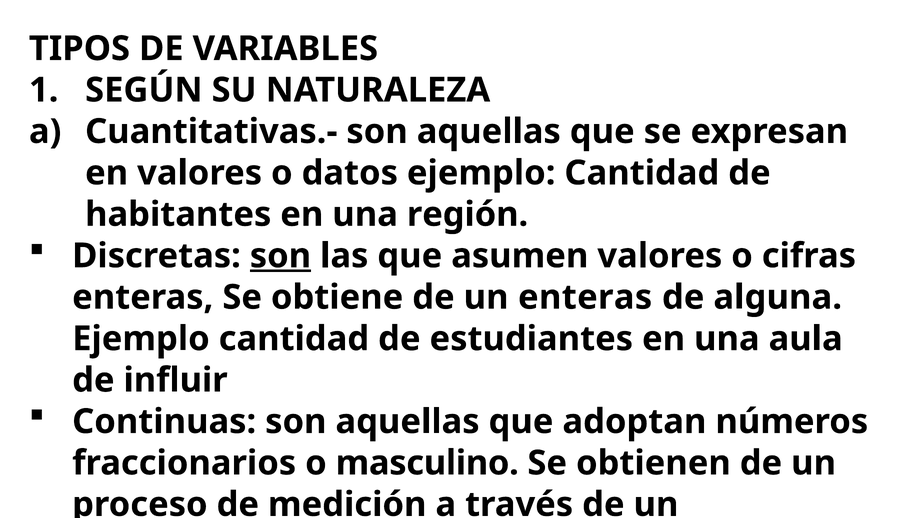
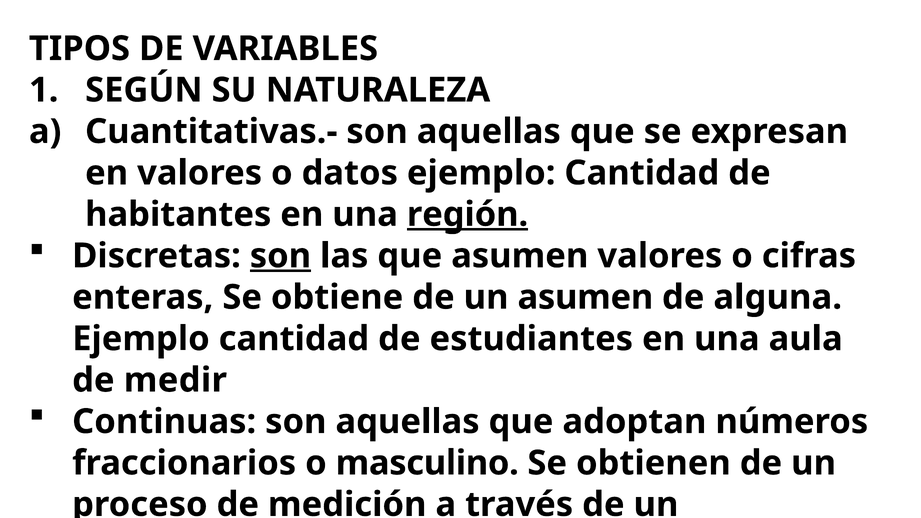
región underline: none -> present
un enteras: enteras -> asumen
de influir: influir -> medir
